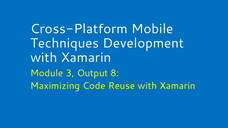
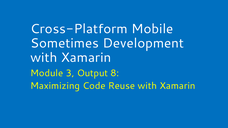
Techniques: Techniques -> Sometimes
